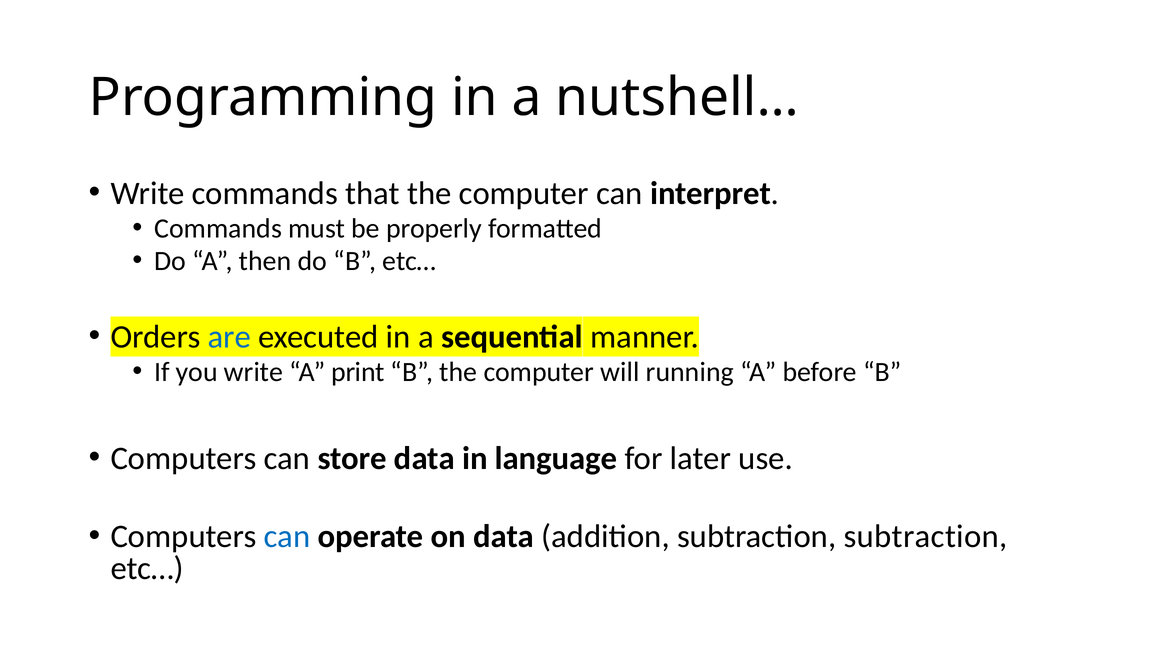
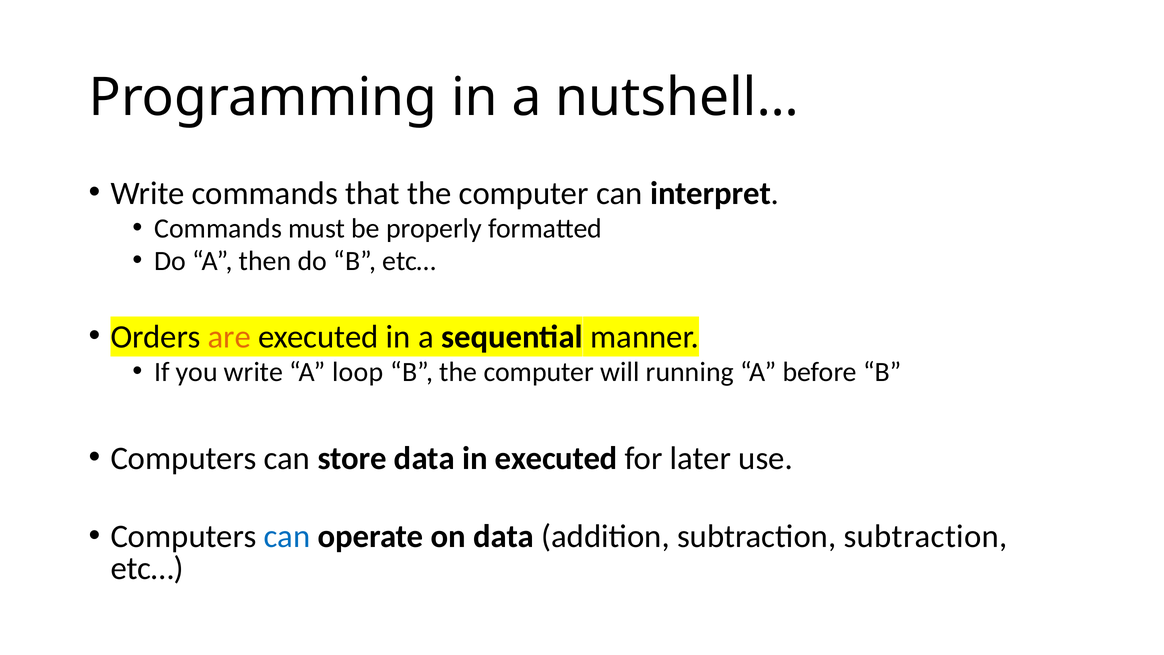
are colour: blue -> orange
print: print -> loop
in language: language -> executed
